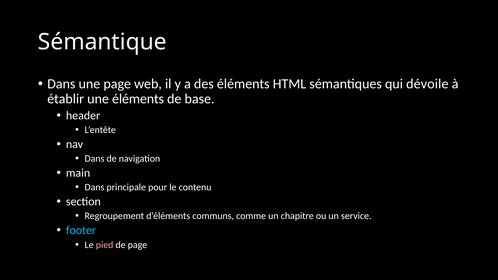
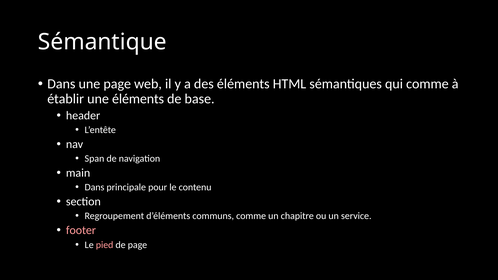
qui dévoile: dévoile -> comme
Dans at (95, 159): Dans -> Span
footer colour: light blue -> pink
